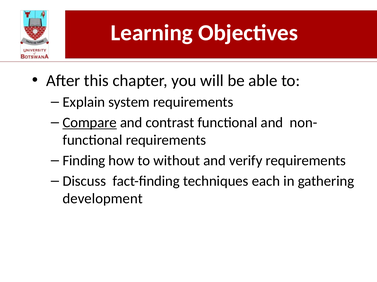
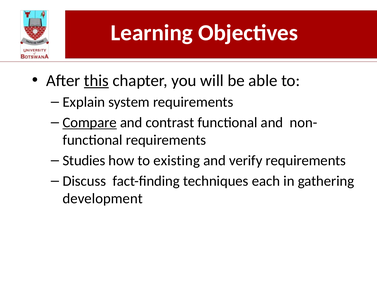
this underline: none -> present
Finding: Finding -> Studies
without: without -> existing
